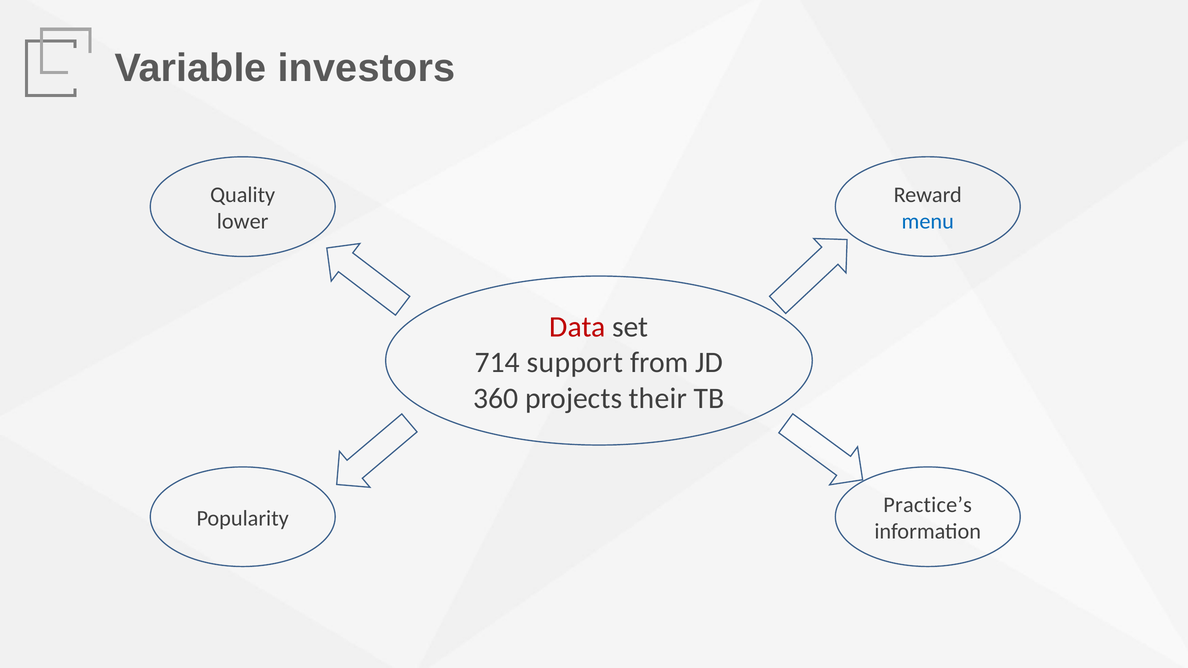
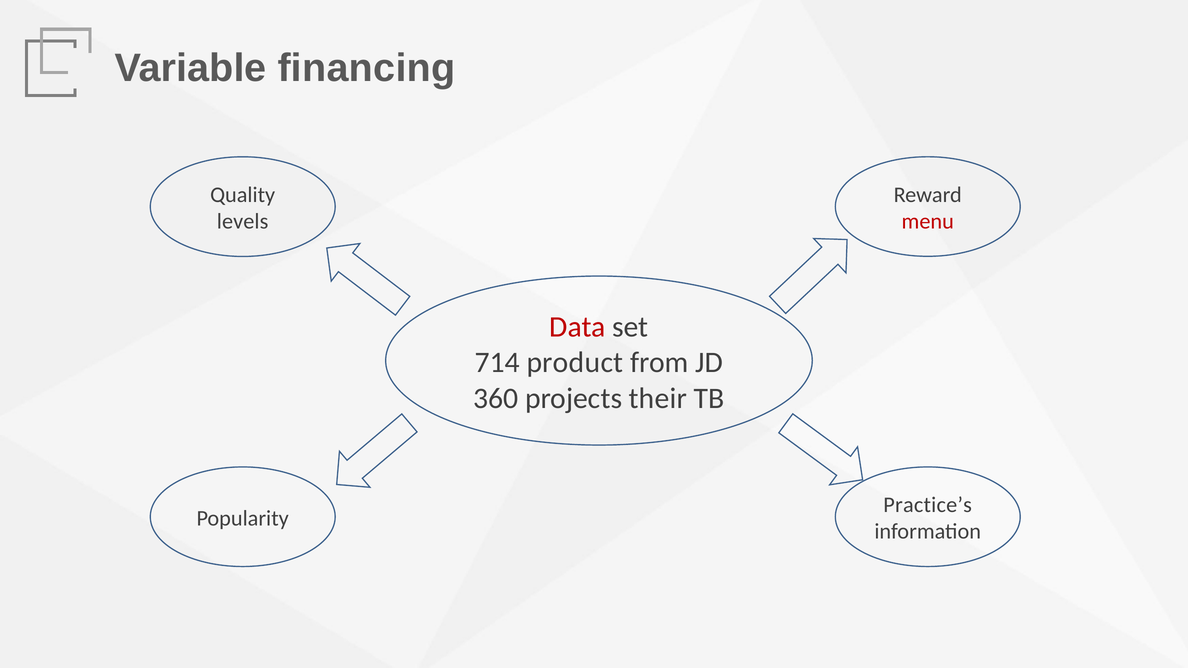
investors: investors -> financing
lower: lower -> levels
menu colour: blue -> red
support: support -> product
